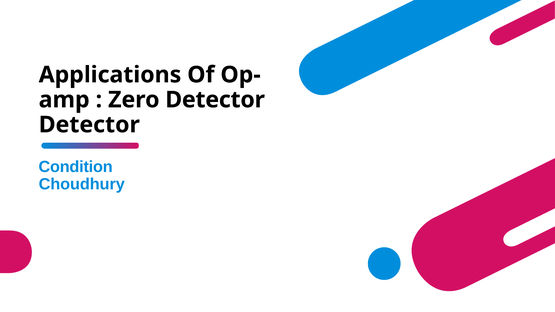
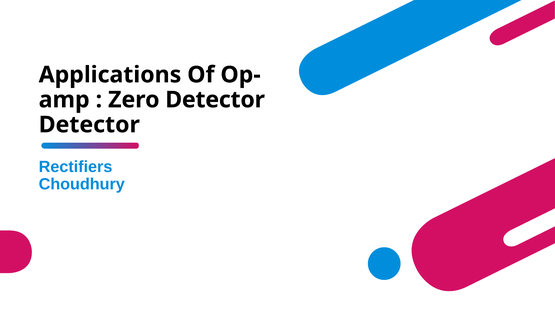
Condition: Condition -> Rectifiers
